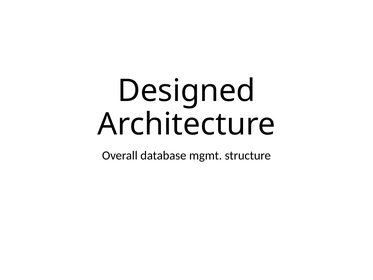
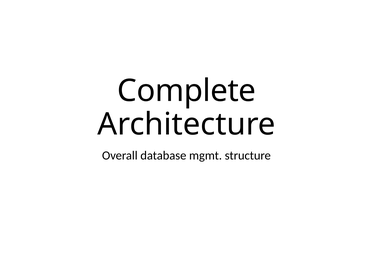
Designed: Designed -> Complete
